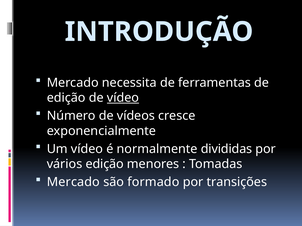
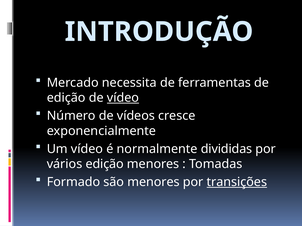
Mercado at (73, 182): Mercado -> Formado
são formado: formado -> menores
transições underline: none -> present
